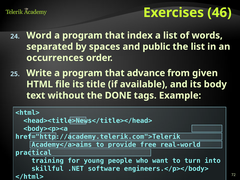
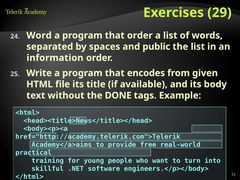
46: 46 -> 29
that index: index -> order
occurrences: occurrences -> information
advance: advance -> encodes
